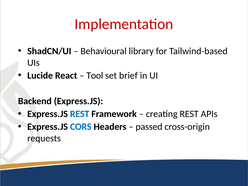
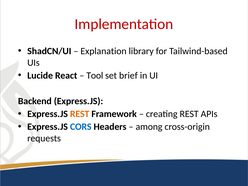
Behavioural: Behavioural -> Explanation
REST at (80, 114) colour: blue -> orange
passed: passed -> among
